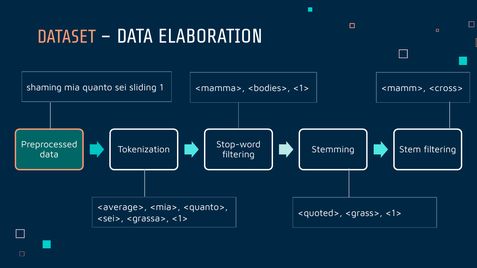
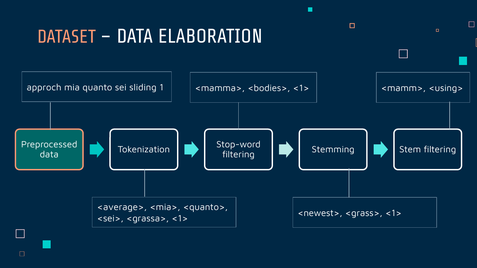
shaming: shaming -> approch
<cross>: <cross> -> <using>
<quoted>: <quoted> -> <newest>
